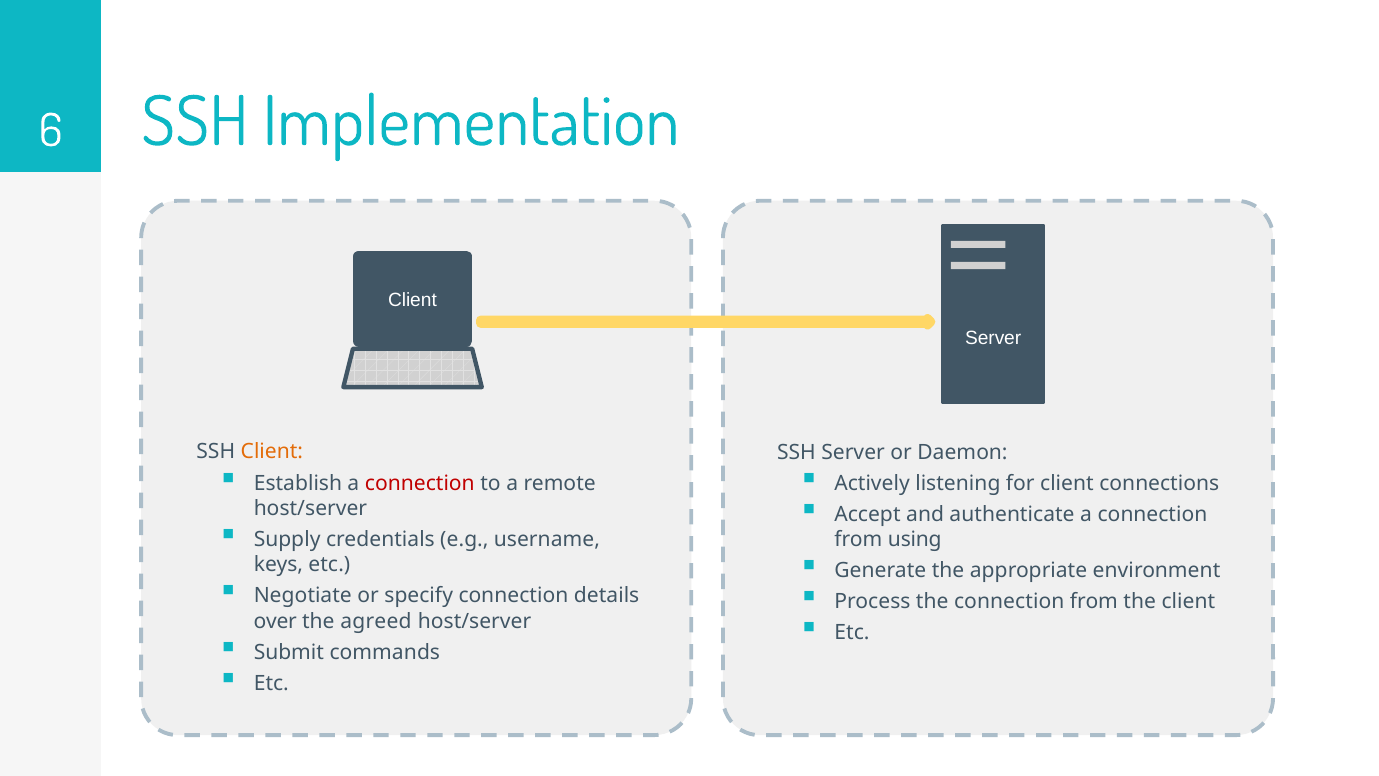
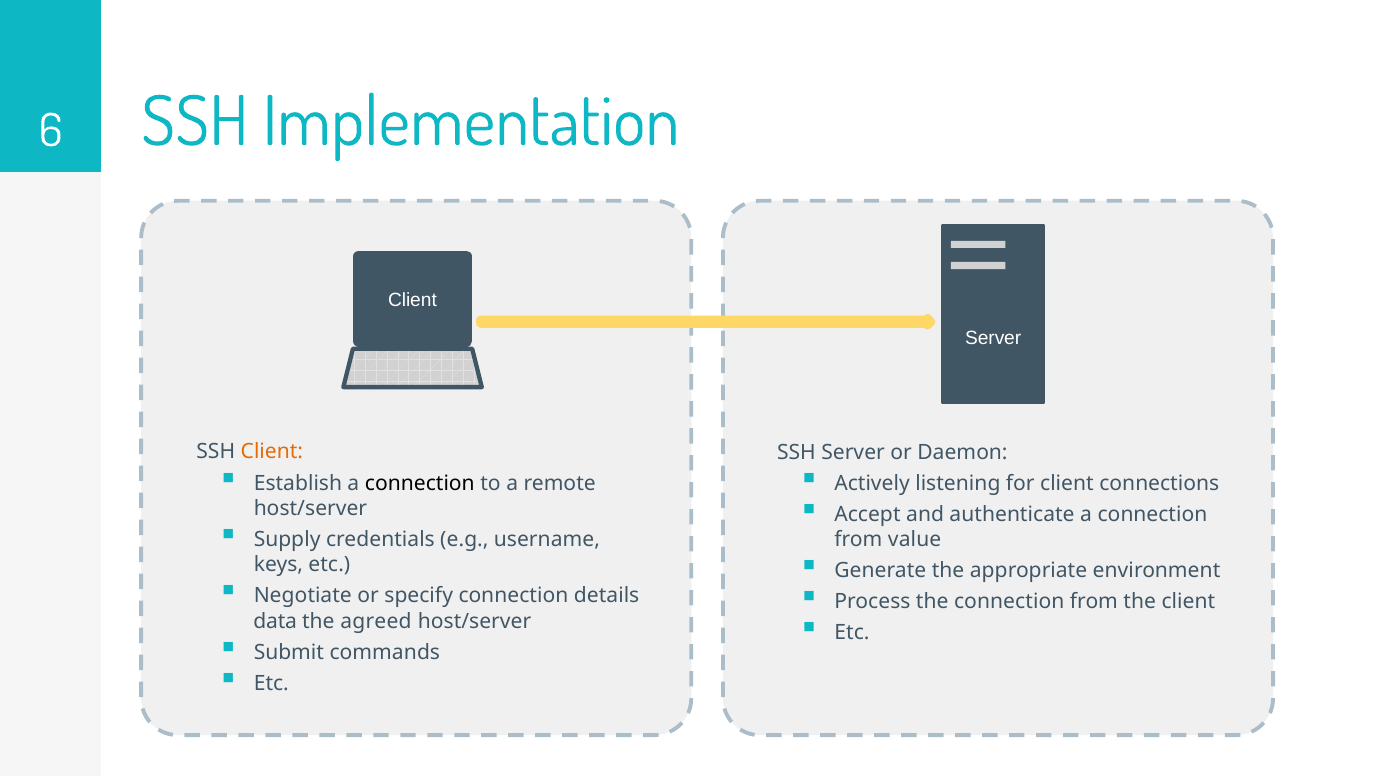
connection at (420, 483) colour: red -> black
using: using -> value
over: over -> data
